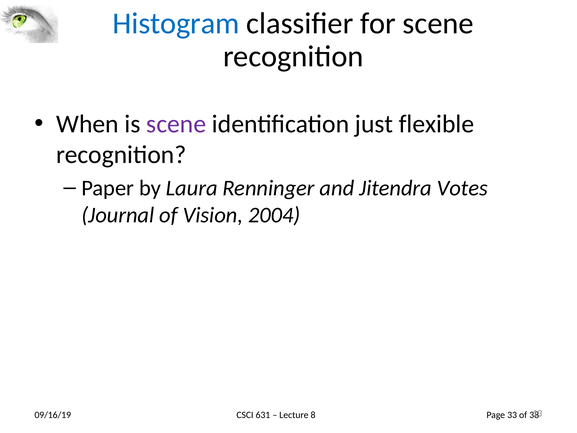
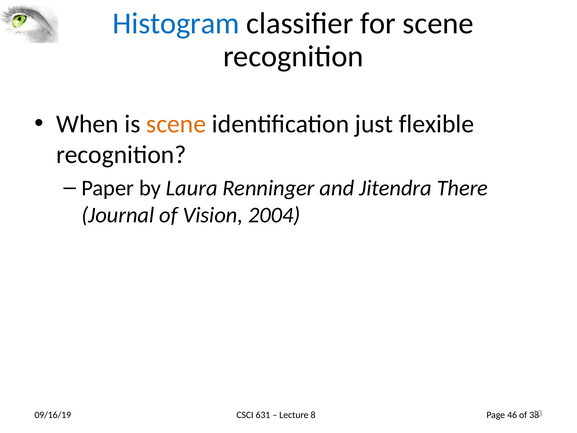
scene at (176, 124) colour: purple -> orange
Votes: Votes -> There
33: 33 -> 46
